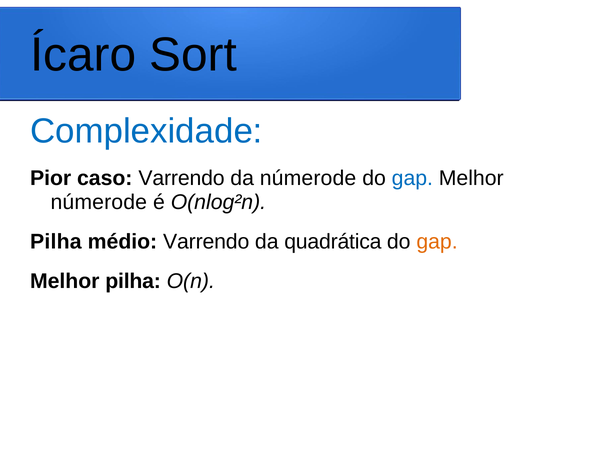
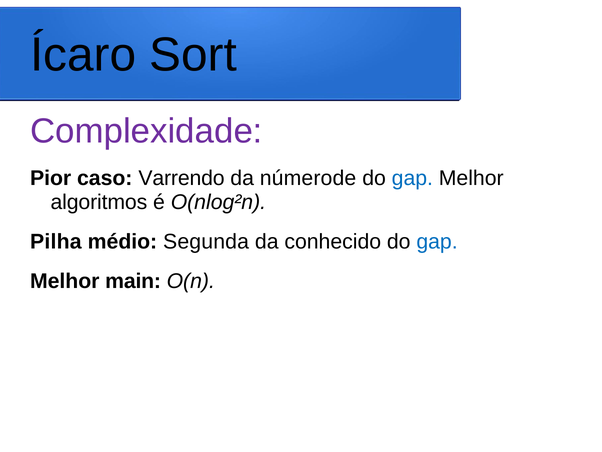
Complexidade colour: blue -> purple
númerode at (99, 202): númerode -> algoritmos
médio Varrendo: Varrendo -> Segunda
quadrática: quadrática -> conhecido
gap at (437, 241) colour: orange -> blue
Melhor pilha: pilha -> main
